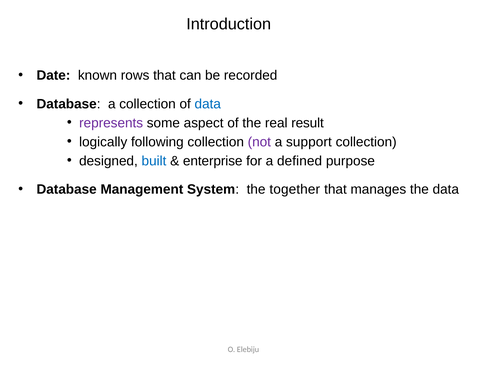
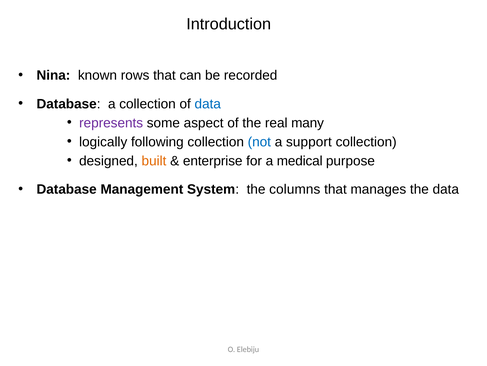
Date: Date -> Nina
result: result -> many
not colour: purple -> blue
built colour: blue -> orange
defined: defined -> medical
together: together -> columns
